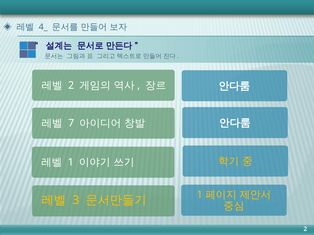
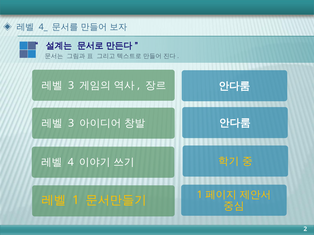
2 at (71, 86): 2 -> 3
7 at (71, 124): 7 -> 3
1 at (71, 163): 1 -> 4
3 at (76, 200): 3 -> 1
